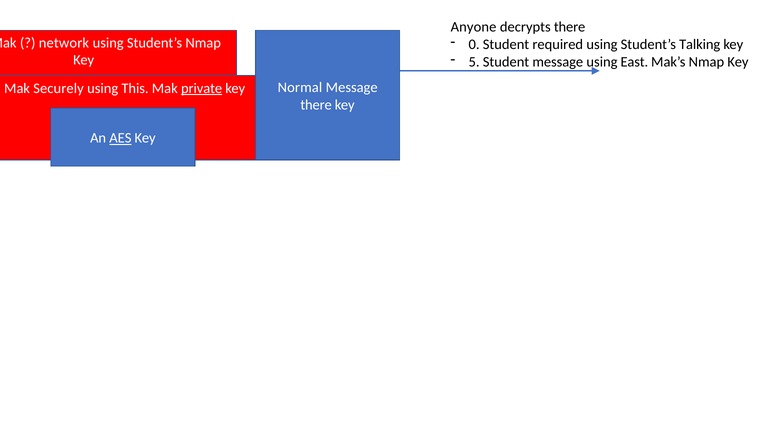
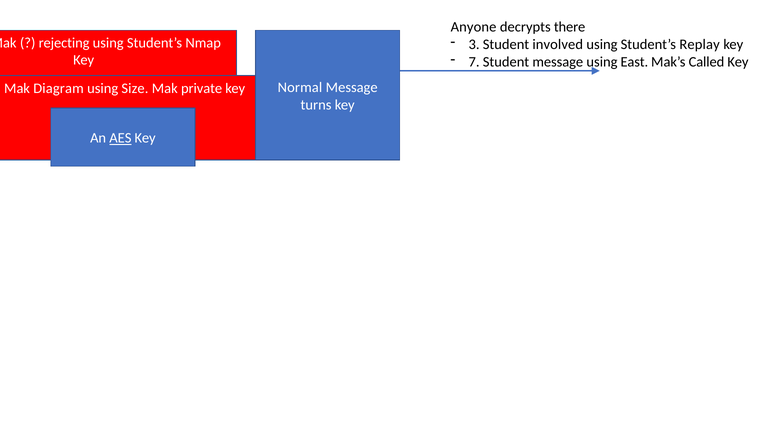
network: network -> rejecting
0: 0 -> 3
required: required -> involved
Talking: Talking -> Replay
5: 5 -> 7
Mak’s Nmap: Nmap -> Called
Securely: Securely -> Diagram
This: This -> Size
private underline: present -> none
there at (316, 105): there -> turns
